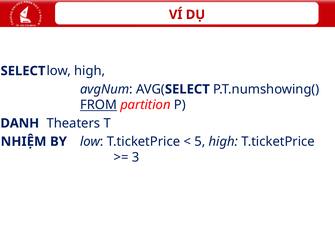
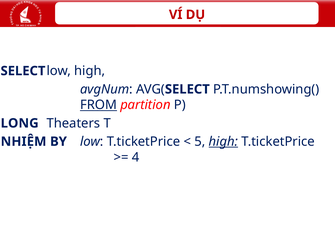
DANH: DANH -> LONG
high at (223, 141) underline: none -> present
3: 3 -> 4
